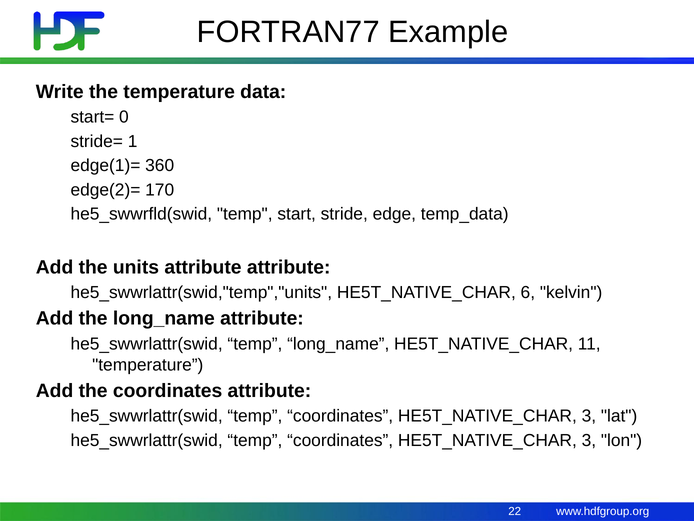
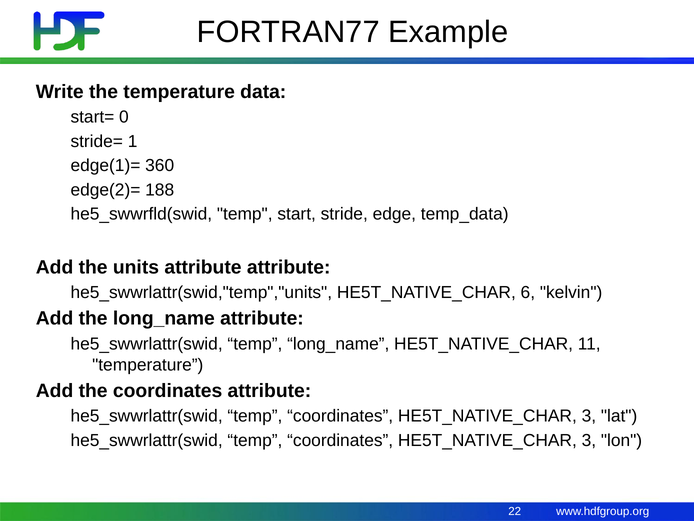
170: 170 -> 188
